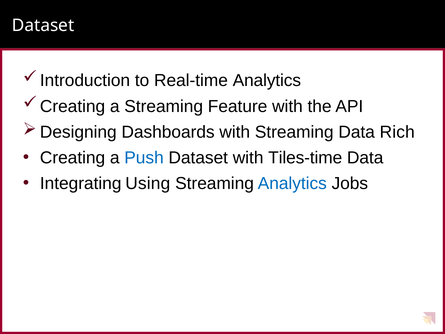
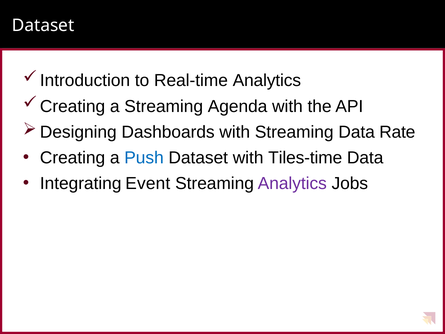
Feature: Feature -> Agenda
Rich: Rich -> Rate
Using: Using -> Event
Analytics at (292, 183) colour: blue -> purple
